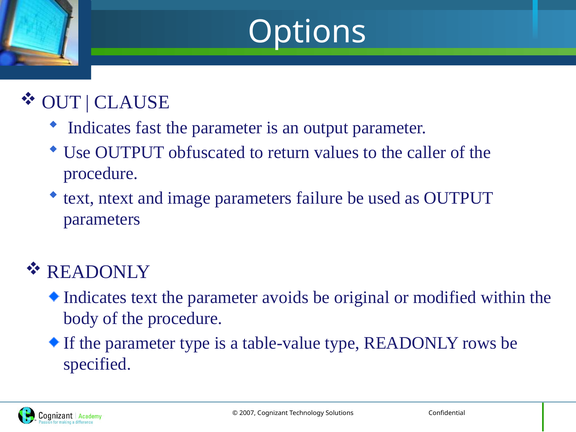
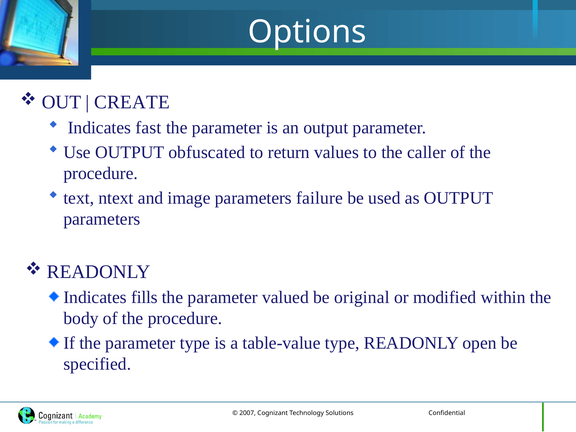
CLAUSE: CLAUSE -> CREATE
Indicates text: text -> fills
avoids: avoids -> valued
rows: rows -> open
